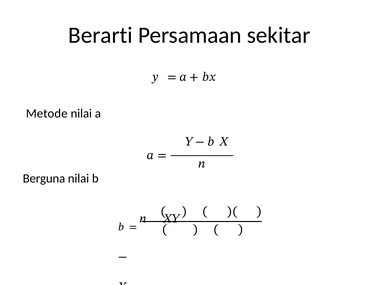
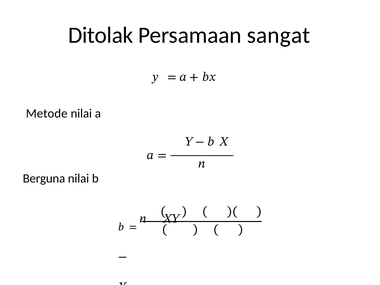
Berarti: Berarti -> Ditolak
sekitar: sekitar -> sangat
